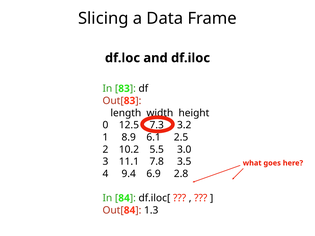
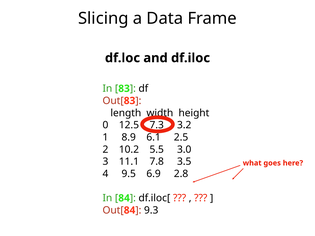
9.4: 9.4 -> 9.5
1.3: 1.3 -> 9.3
